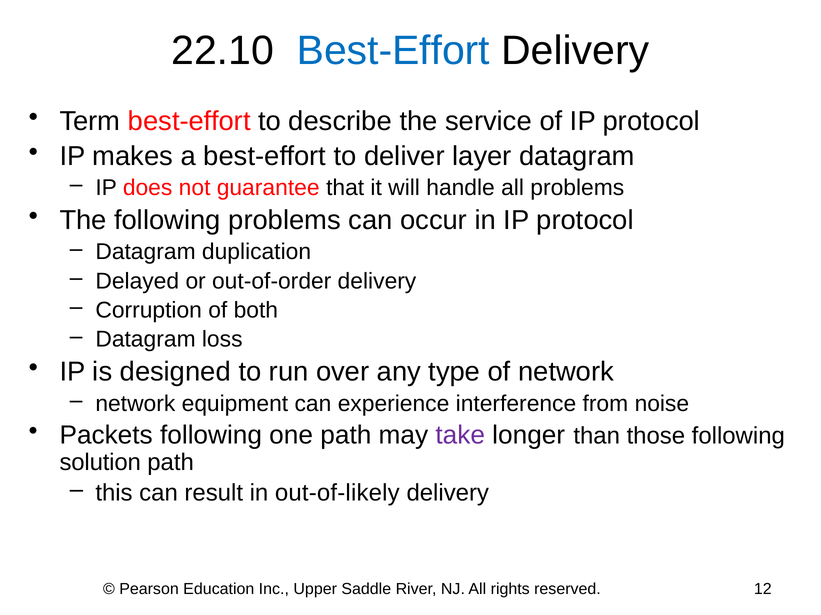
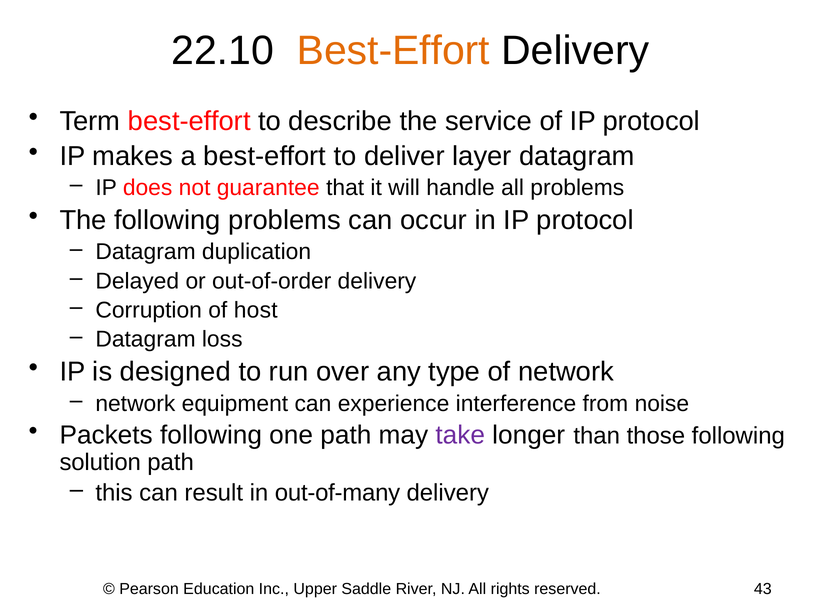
Best-Effort at (393, 51) colour: blue -> orange
both: both -> host
out-of-likely: out-of-likely -> out-of-many
12: 12 -> 43
